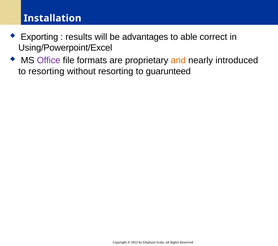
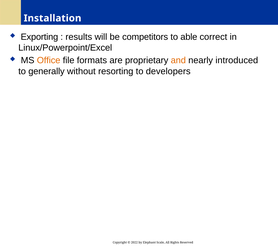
advantages: advantages -> competitors
Using/Powerpoint/Excel: Using/Powerpoint/Excel -> Linux/Powerpoint/Excel
Office colour: purple -> orange
to resorting: resorting -> generally
guarunteed: guarunteed -> developers
